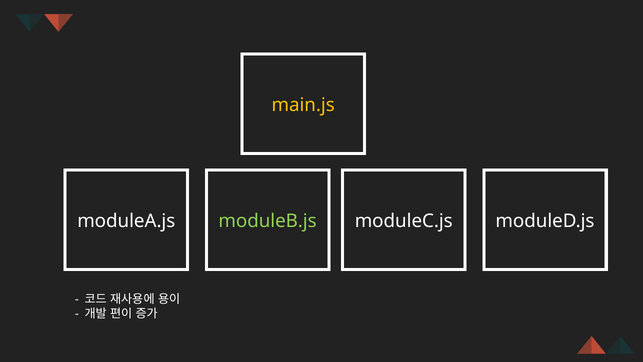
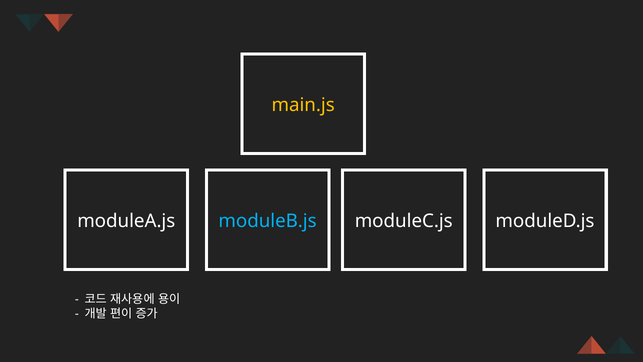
moduleB.js colour: light green -> light blue
